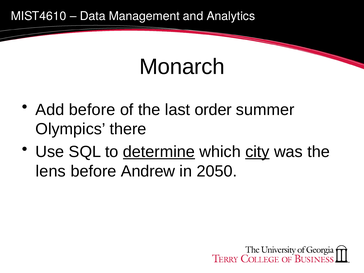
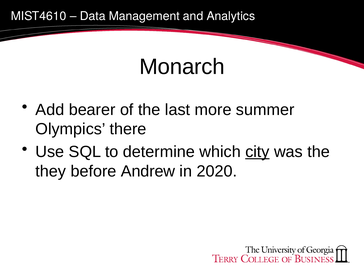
Add before: before -> bearer
order: order -> more
determine underline: present -> none
lens: lens -> they
2050: 2050 -> 2020
